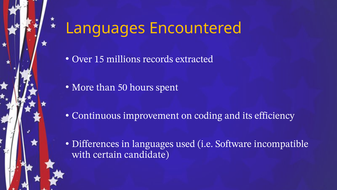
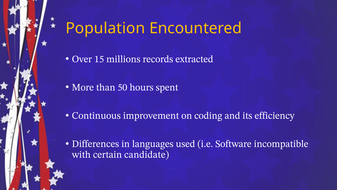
Languages at (105, 28): Languages -> Population
